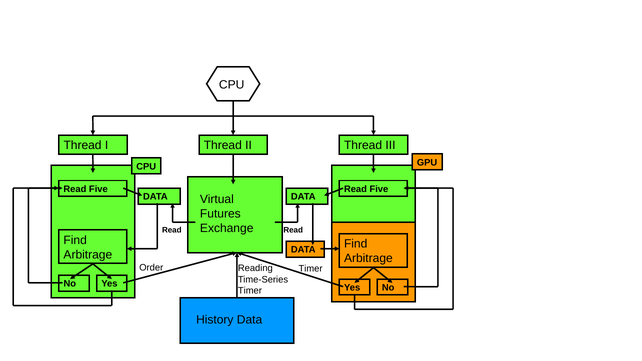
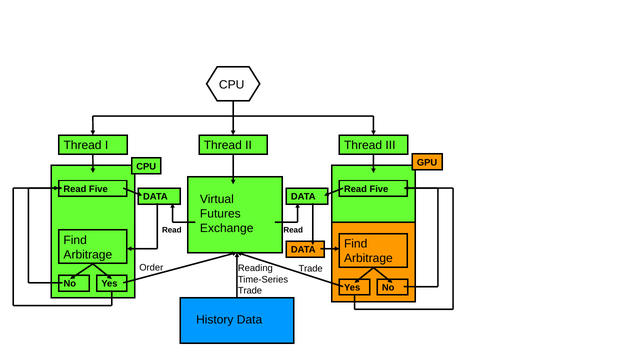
Timer at (311, 269): Timer -> Trade
Timer at (250, 291): Timer -> Trade
